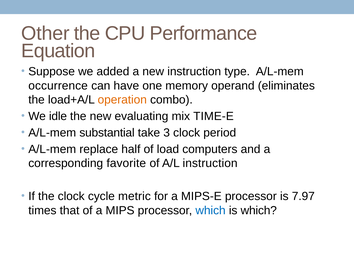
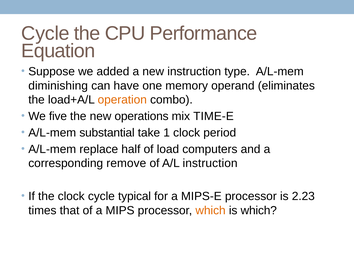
Other at (45, 33): Other -> Cycle
occurrence: occurrence -> diminishing
idle: idle -> five
evaluating: evaluating -> operations
3: 3 -> 1
favorite: favorite -> remove
metric: metric -> typical
7.97: 7.97 -> 2.23
which at (211, 211) colour: blue -> orange
